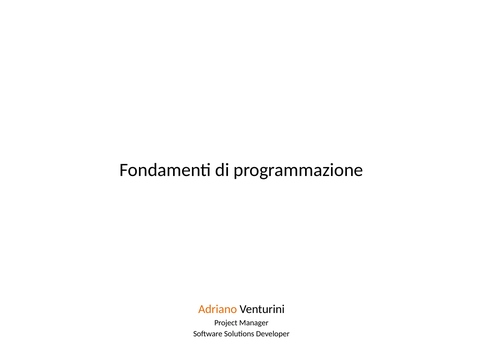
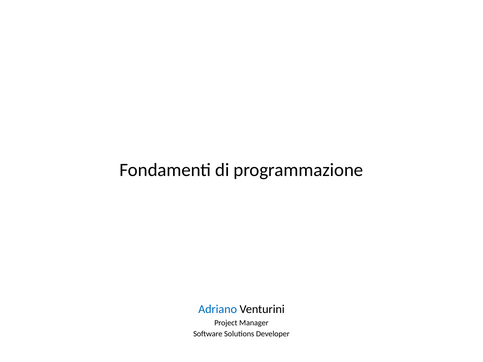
Adriano colour: orange -> blue
